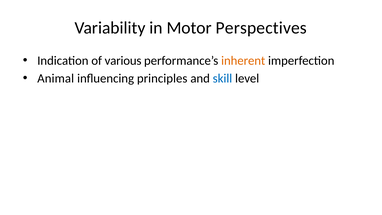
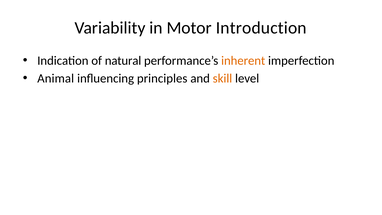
Perspectives: Perspectives -> Introduction
various: various -> natural
skill colour: blue -> orange
